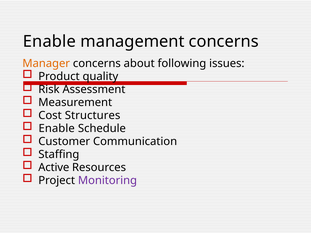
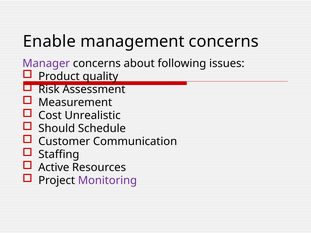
Manager colour: orange -> purple
Structures: Structures -> Unrealistic
Enable at (57, 129): Enable -> Should
